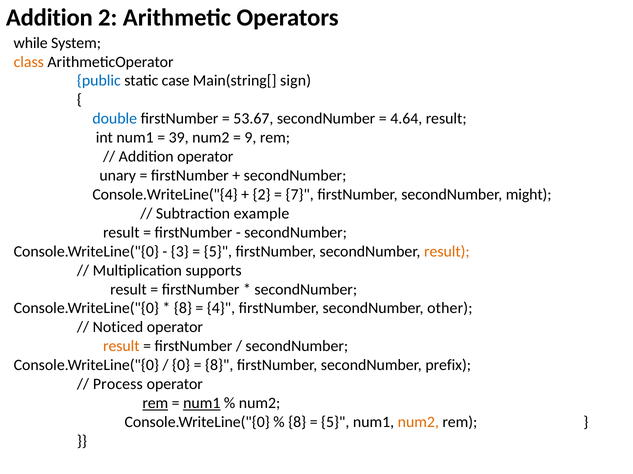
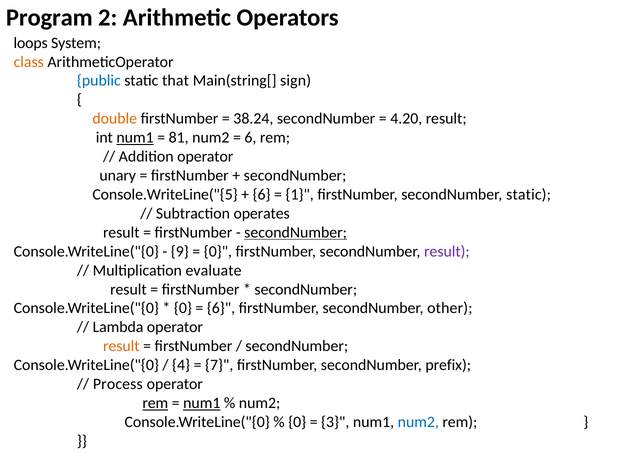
Addition at (49, 18): Addition -> Program
while: while -> loops
case: case -> that
double colour: blue -> orange
53.67: 53.67 -> 38.24
4.64: 4.64 -> 4.20
num1 at (135, 138) underline: none -> present
39: 39 -> 81
9 at (250, 138): 9 -> 6
Console.WriteLine("{4: Console.WriteLine("{4 -> Console.WriteLine("{5
2 at (262, 195): 2 -> 6
7: 7 -> 1
secondNumber might: might -> static
example: example -> operates
secondNumber at (296, 233) underline: none -> present
3: 3 -> 9
5 at (218, 252): 5 -> 0
result at (447, 252) colour: orange -> purple
supports: supports -> evaluate
8 at (183, 309): 8 -> 0
4 at (221, 309): 4 -> 6
Noticed: Noticed -> Lambda
0: 0 -> 4
8 at (219, 366): 8 -> 7
8 at (297, 423): 8 -> 0
5 at (335, 423): 5 -> 3
num2 at (418, 423) colour: orange -> blue
